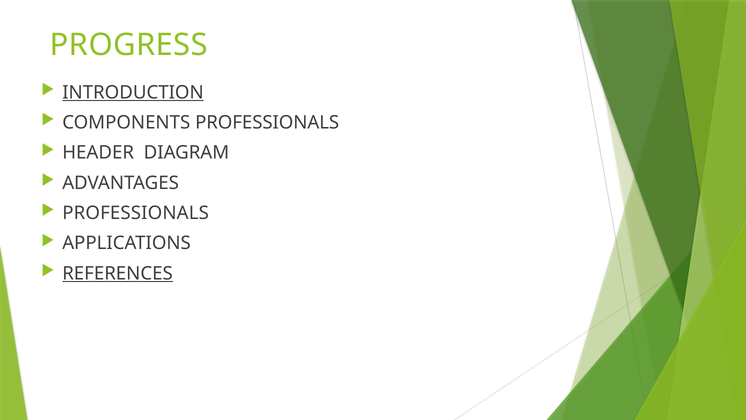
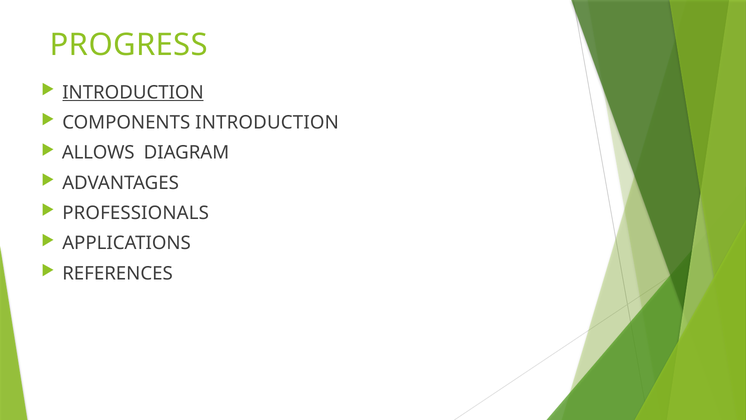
COMPONENTS PROFESSIONALS: PROFESSIONALS -> INTRODUCTION
HEADER: HEADER -> ALLOWS
REFERENCES underline: present -> none
